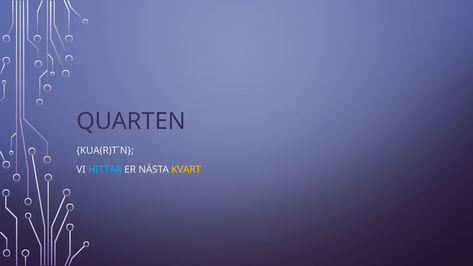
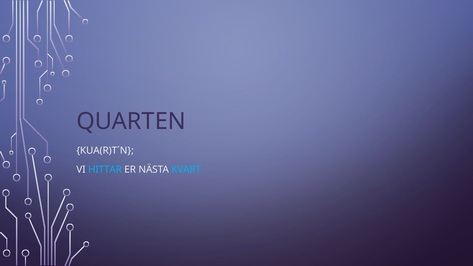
KVART colour: yellow -> light blue
